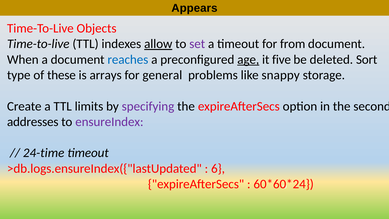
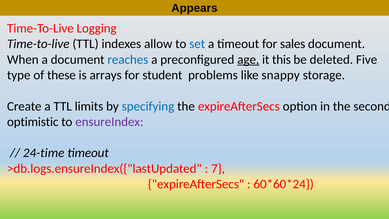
Objects: Objects -> Logging
allow underline: present -> none
set colour: purple -> blue
from: from -> sales
five: five -> this
Sort: Sort -> Five
general: general -> student
specifying colour: purple -> blue
addresses: addresses -> optimistic
6: 6 -> 7
